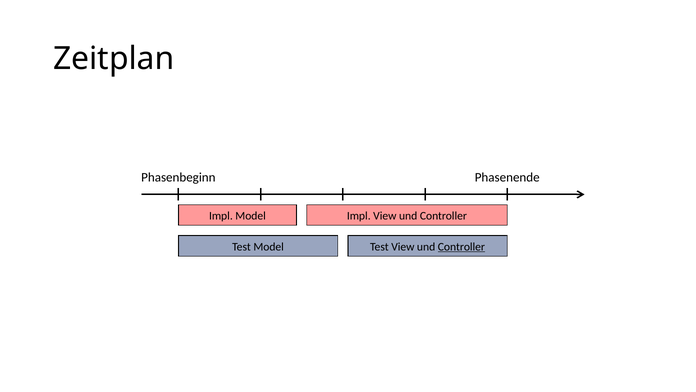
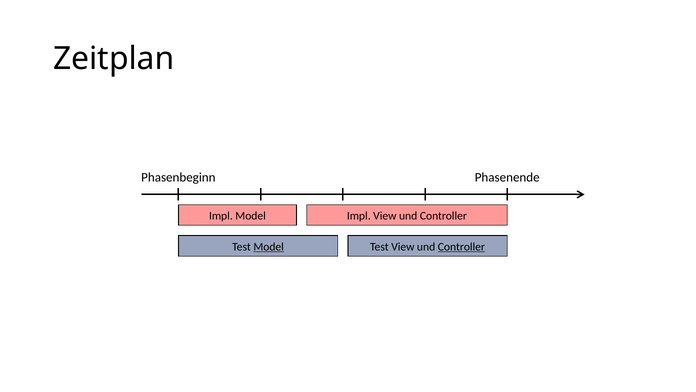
Model at (269, 246) underline: none -> present
